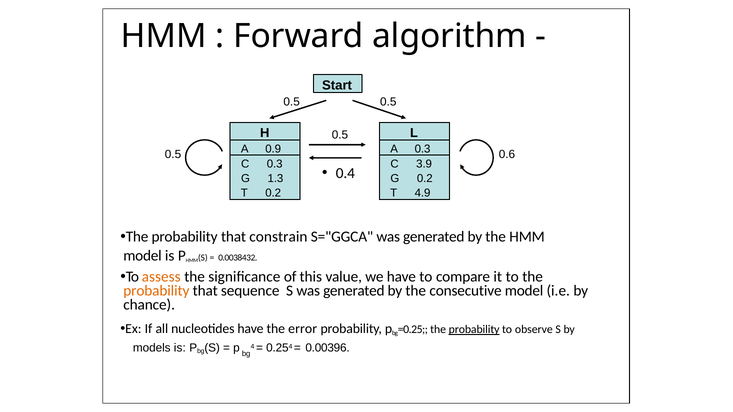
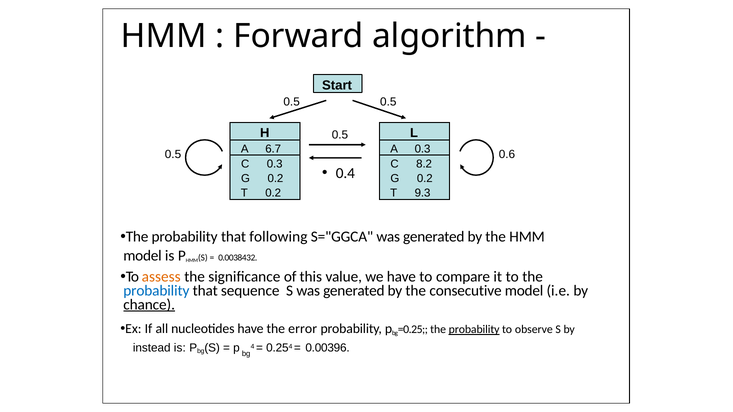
0.9: 0.9 -> 6.7
3.9: 3.9 -> 8.2
1.3 at (275, 178): 1.3 -> 0.2
4.9: 4.9 -> 9.3
constrain: constrain -> following
probability at (156, 291) colour: orange -> blue
chance underline: none -> present
models: models -> instead
